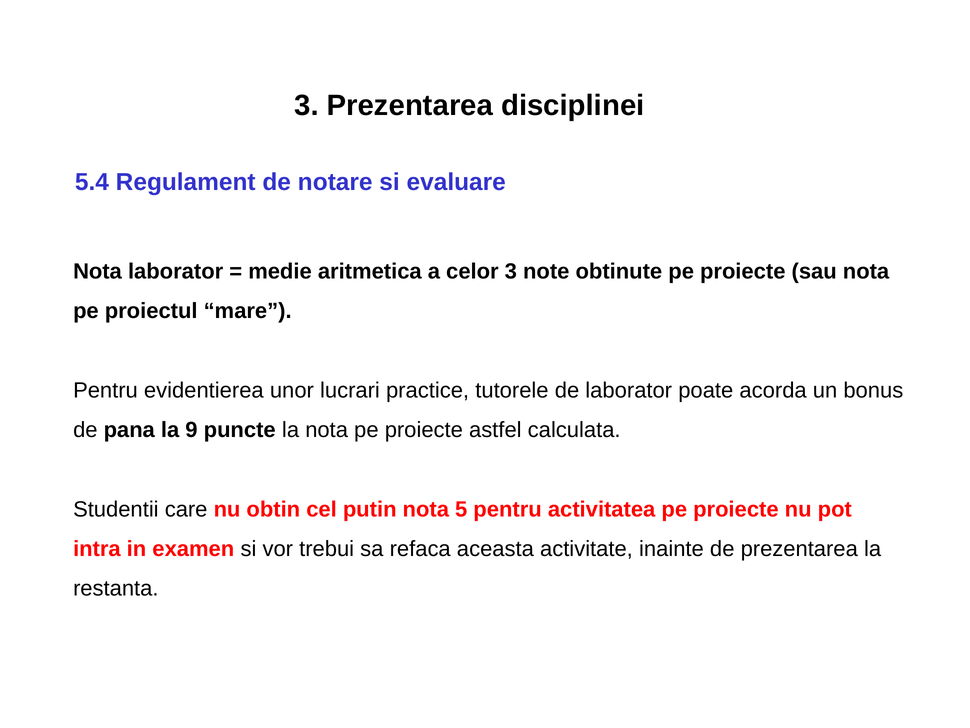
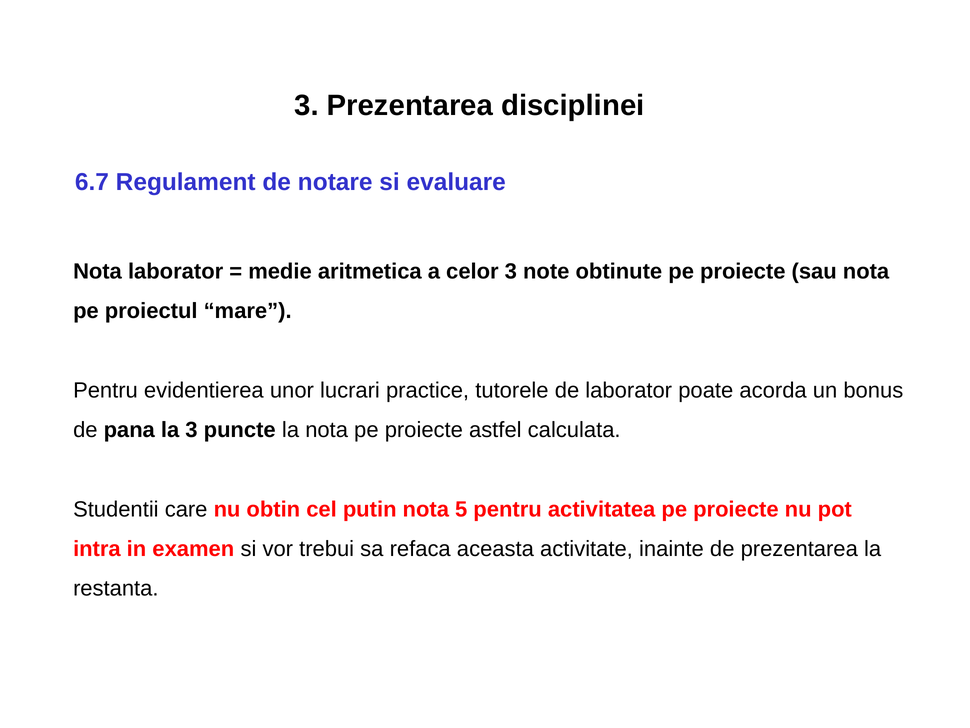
5.4: 5.4 -> 6.7
la 9: 9 -> 3
